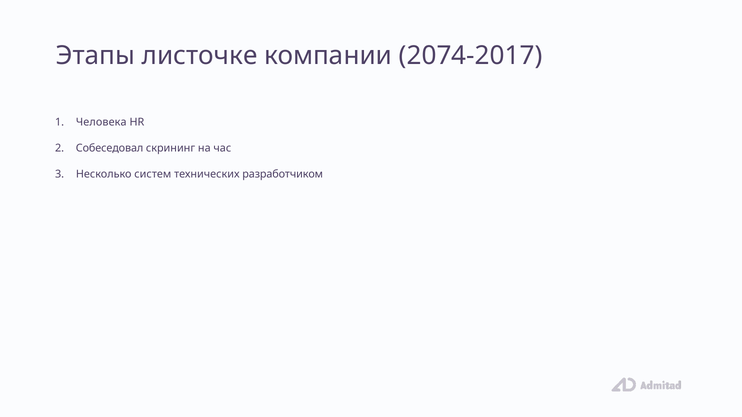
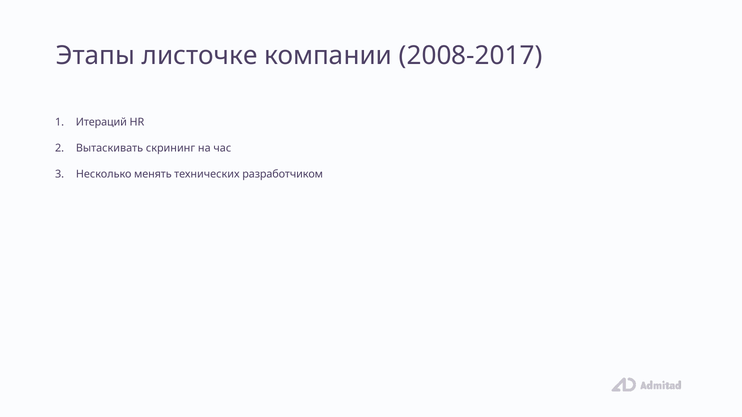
2074-2017: 2074-2017 -> 2008-2017
Человека: Человека -> Итераций
Собеседовал: Собеседовал -> Вытаскивать
систем: систем -> менять
